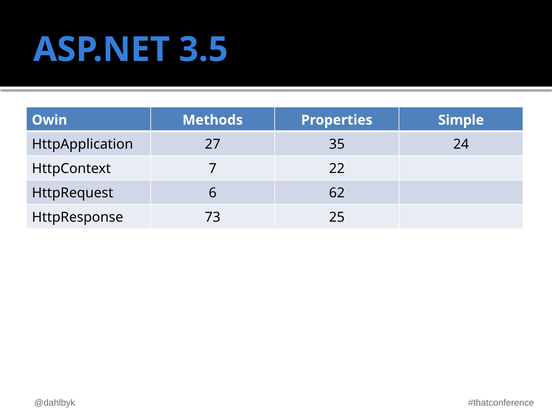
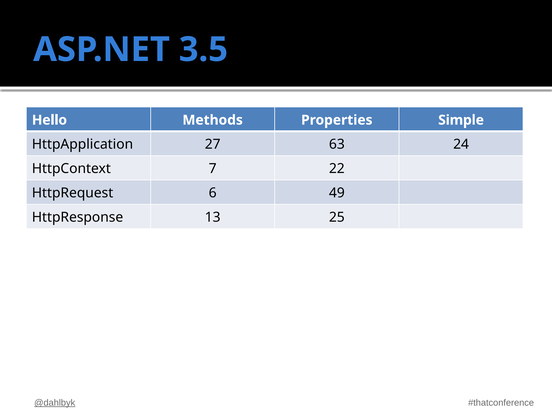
Owin: Owin -> Hello
35: 35 -> 63
62: 62 -> 49
73: 73 -> 13
@dahlbyk underline: none -> present
